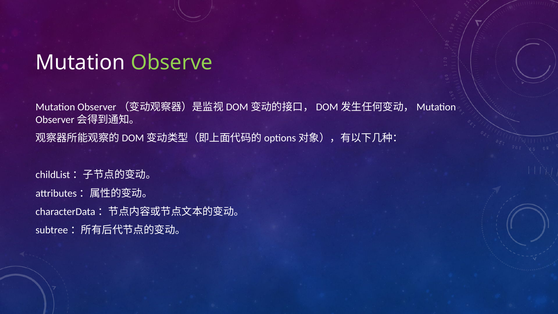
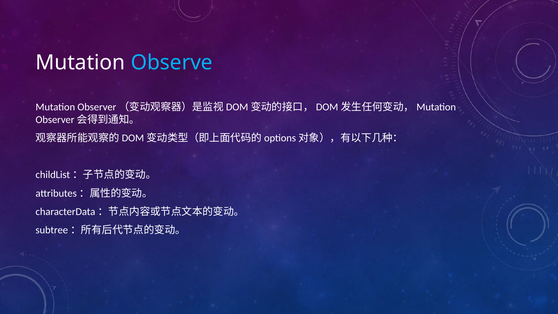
Observe colour: light green -> light blue
